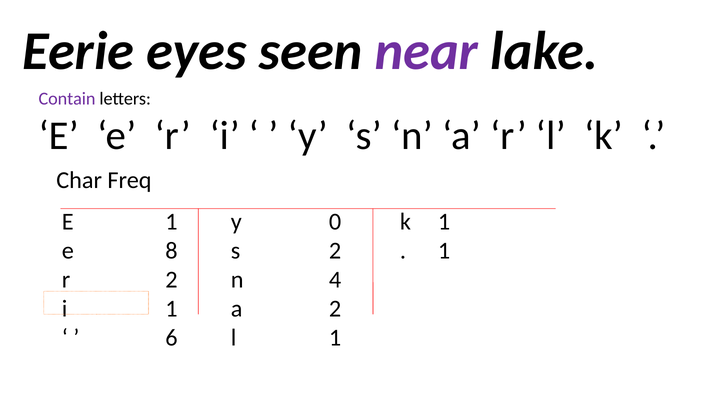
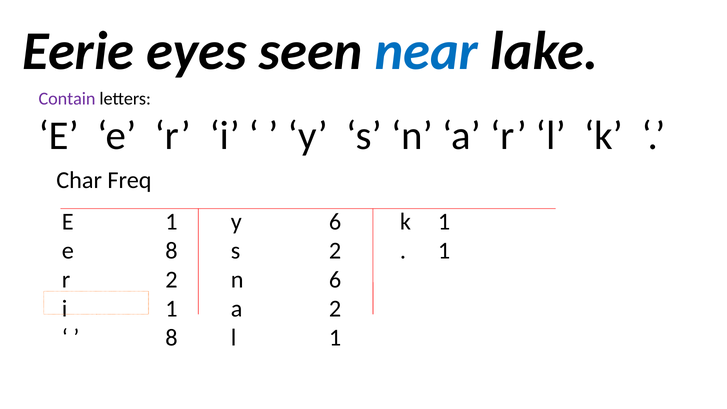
near colour: purple -> blue
y 0: 0 -> 6
n 4: 4 -> 6
6 at (171, 338): 6 -> 8
